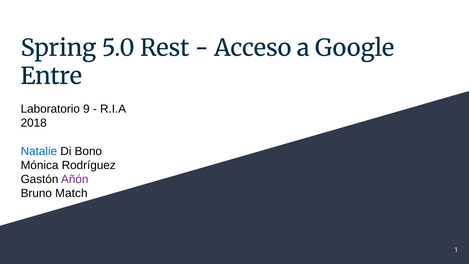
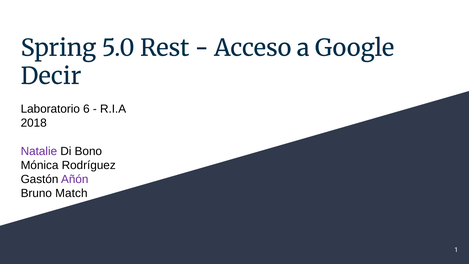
Entre: Entre -> Decir
9: 9 -> 6
Natalie colour: blue -> purple
